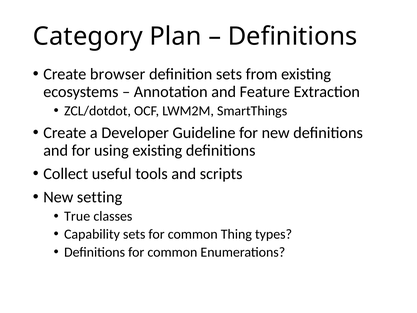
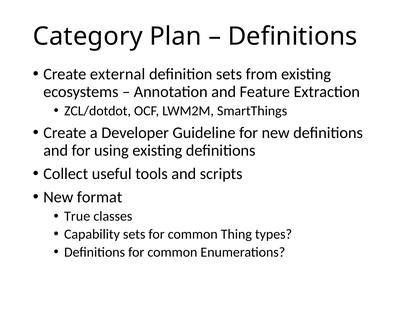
browser: browser -> external
setting: setting -> format
